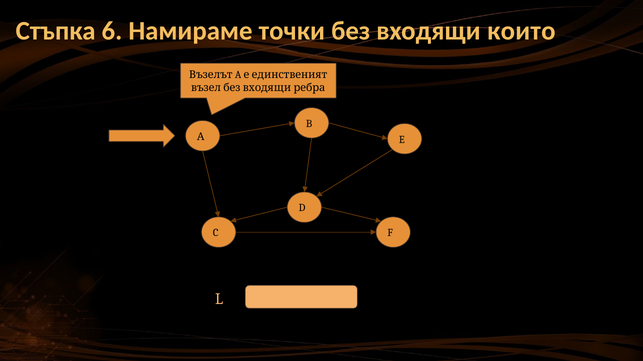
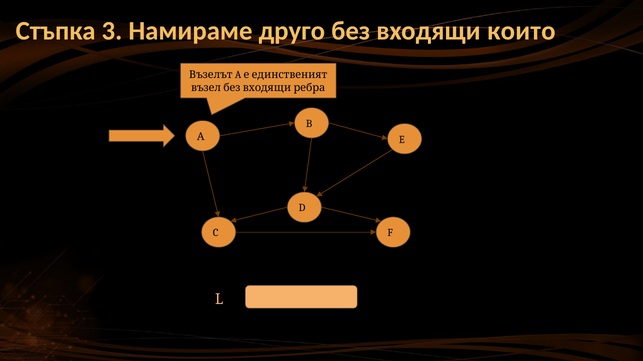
6: 6 -> 3
точки: точки -> друго
